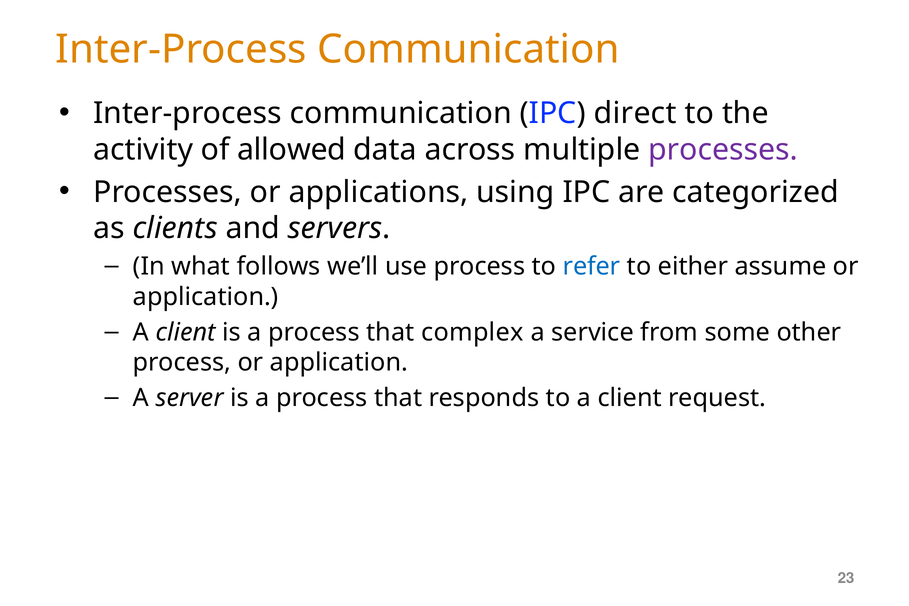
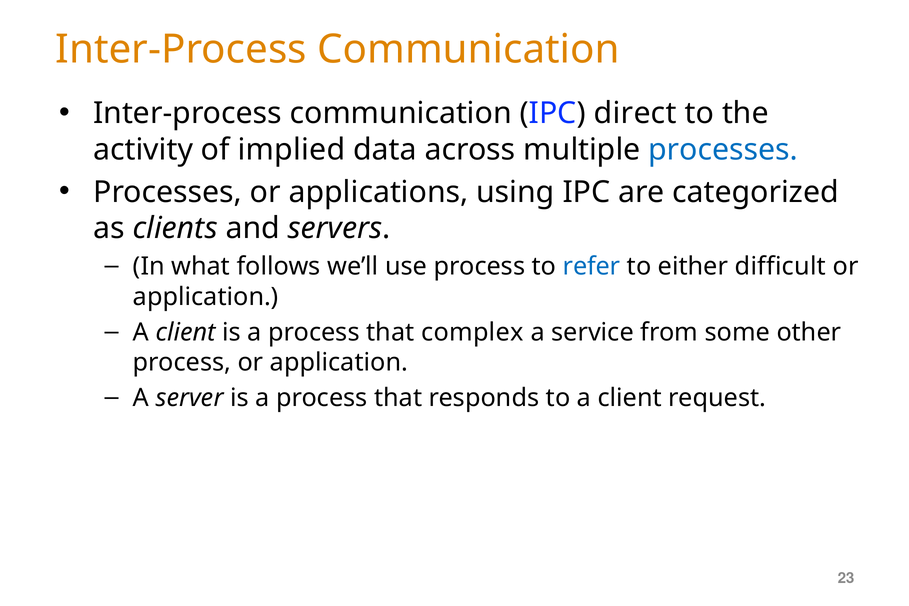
allowed: allowed -> implied
processes at (723, 150) colour: purple -> blue
assume: assume -> difficult
